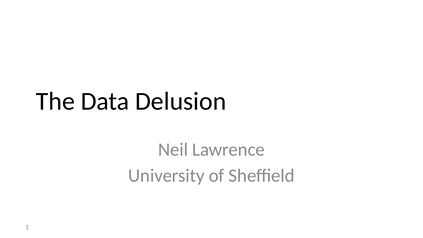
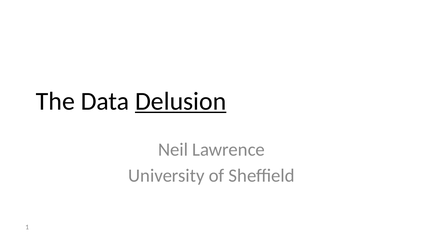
Delusion underline: none -> present
